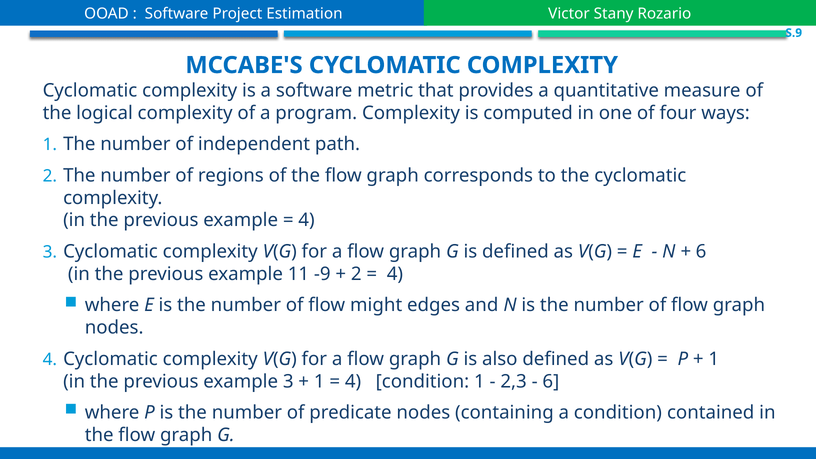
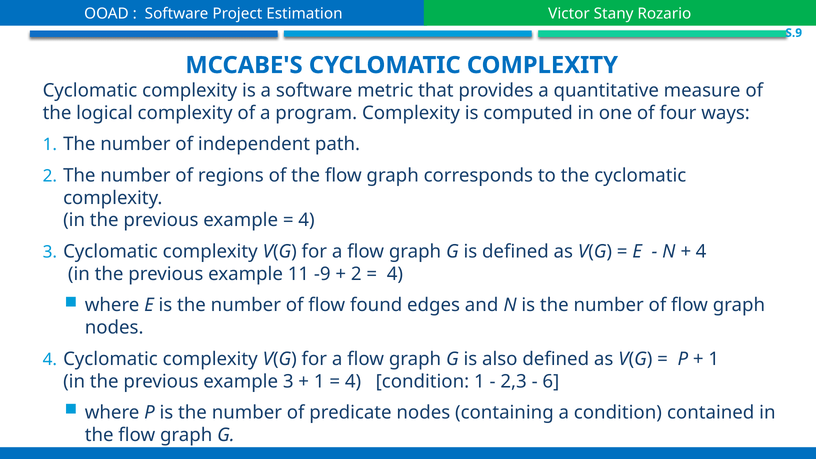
6 at (701, 252): 6 -> 4
might: might -> found
